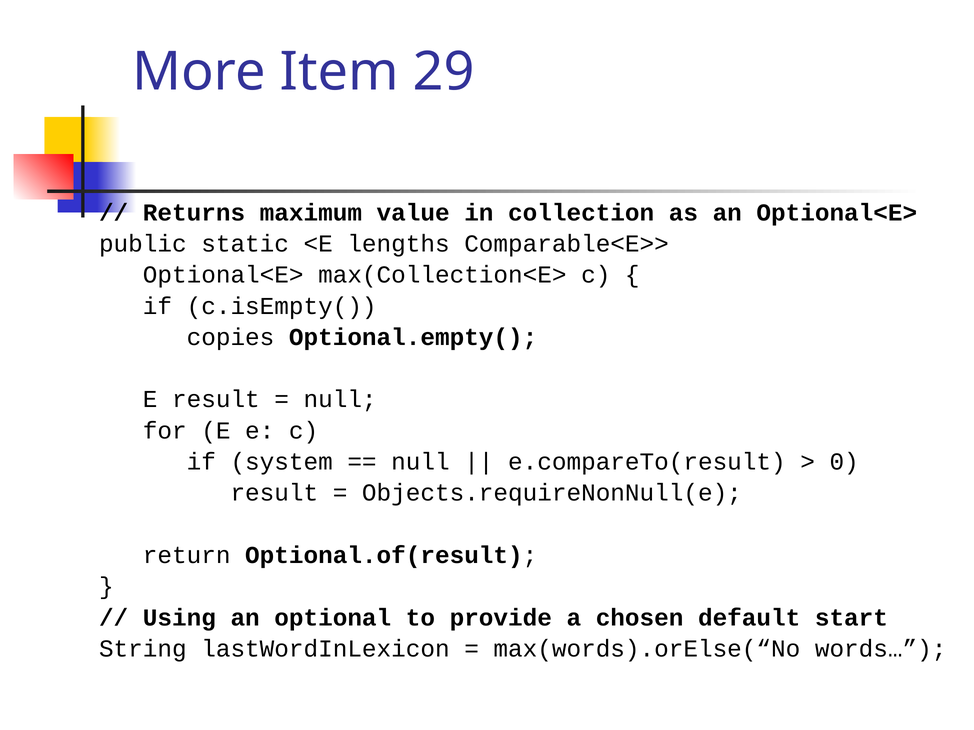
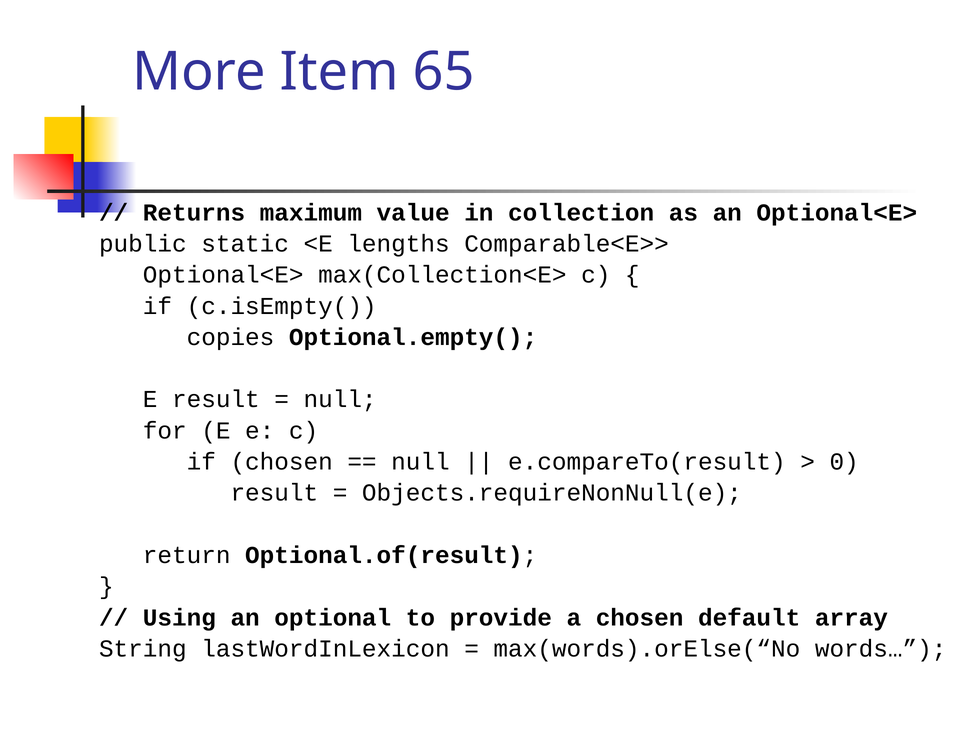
29: 29 -> 65
if system: system -> chosen
start: start -> array
